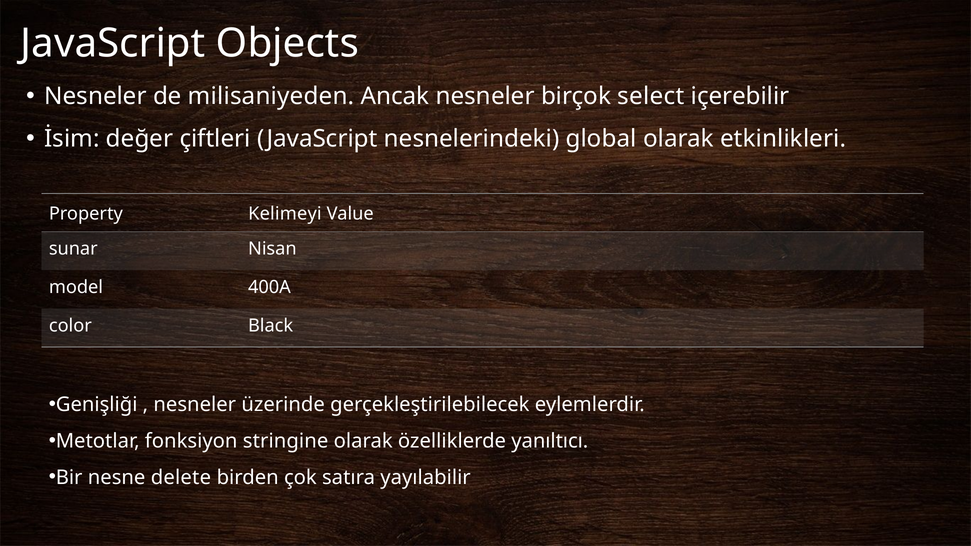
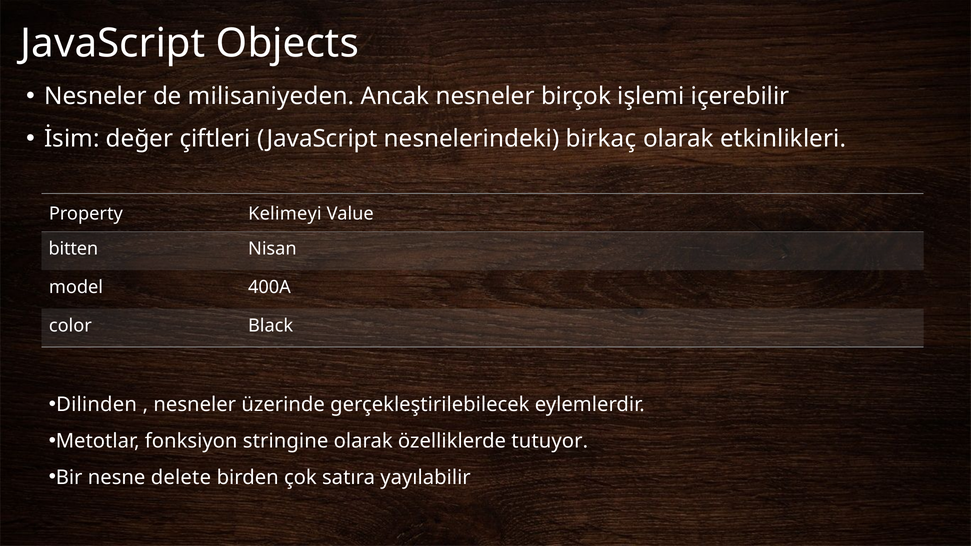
select: select -> işlemi
global: global -> birkaç
sunar: sunar -> bitten
Genişliği: Genişliği -> Dilinden
yanıltıcı: yanıltıcı -> tutuyor
